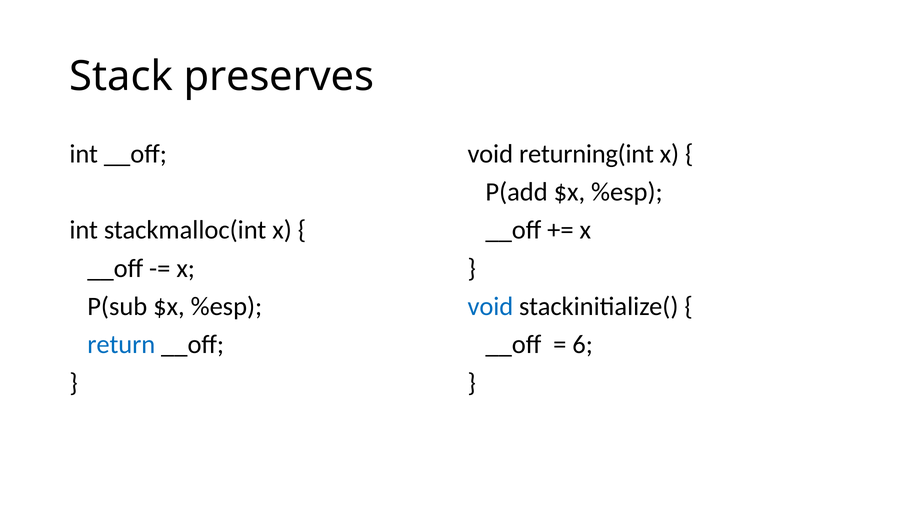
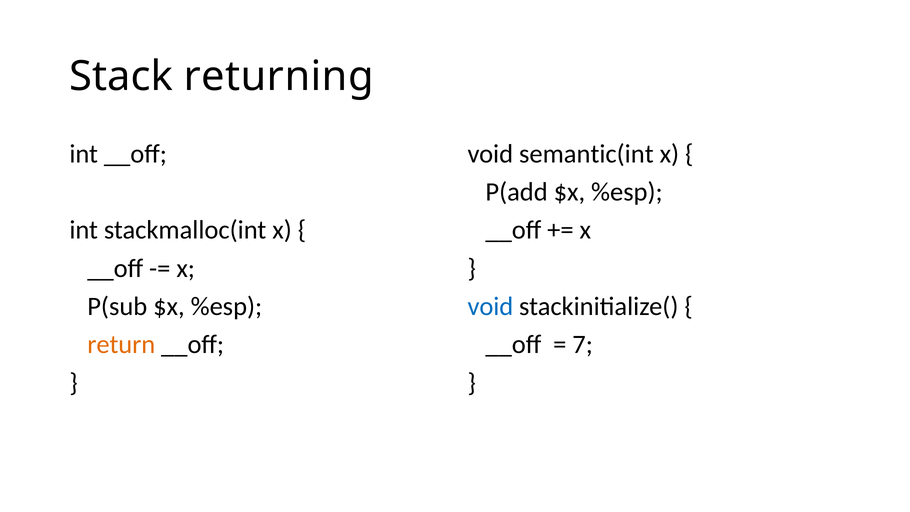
preserves: preserves -> returning
returning(int: returning(int -> semantic(int
return colour: blue -> orange
6: 6 -> 7
